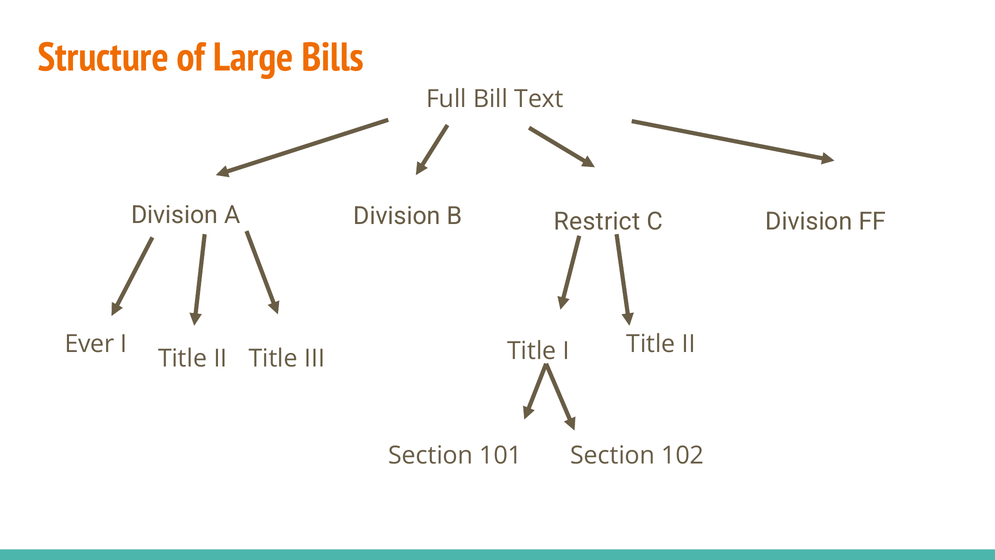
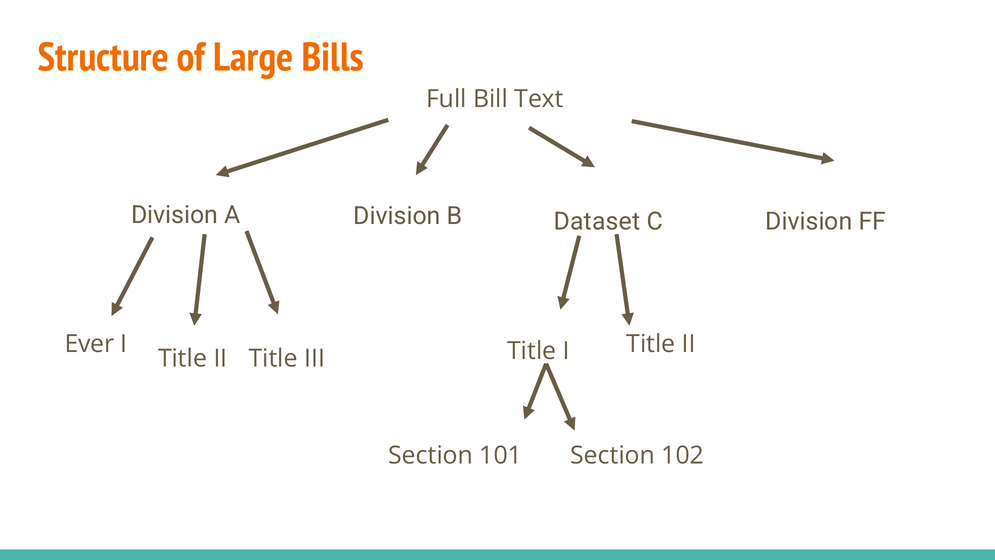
Restrict: Restrict -> Dataset
